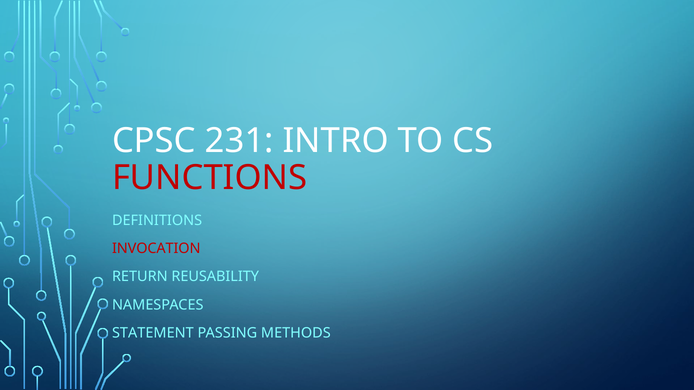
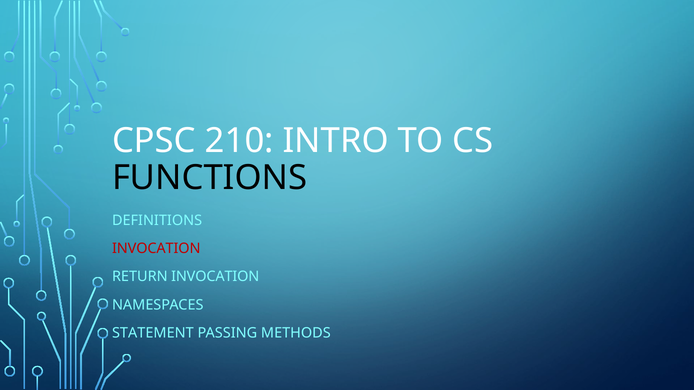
231: 231 -> 210
FUNCTIONS colour: red -> black
RETURN REUSABILITY: REUSABILITY -> INVOCATION
